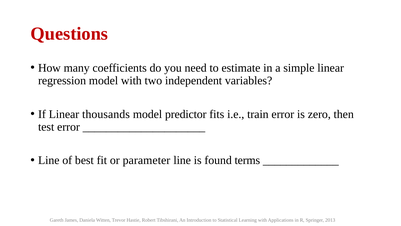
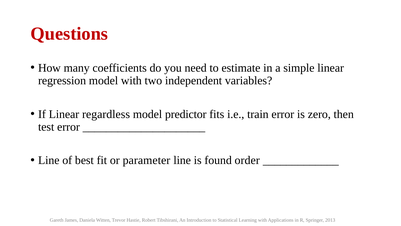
thousands: thousands -> regardless
terms: terms -> order
